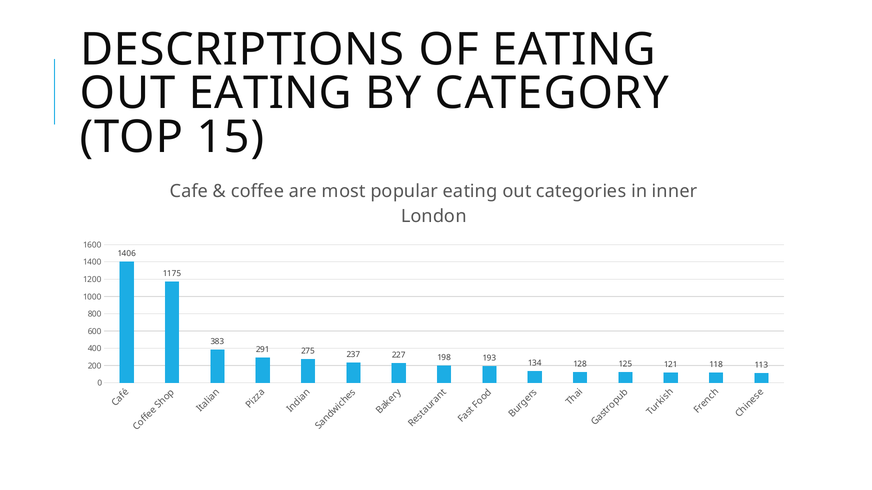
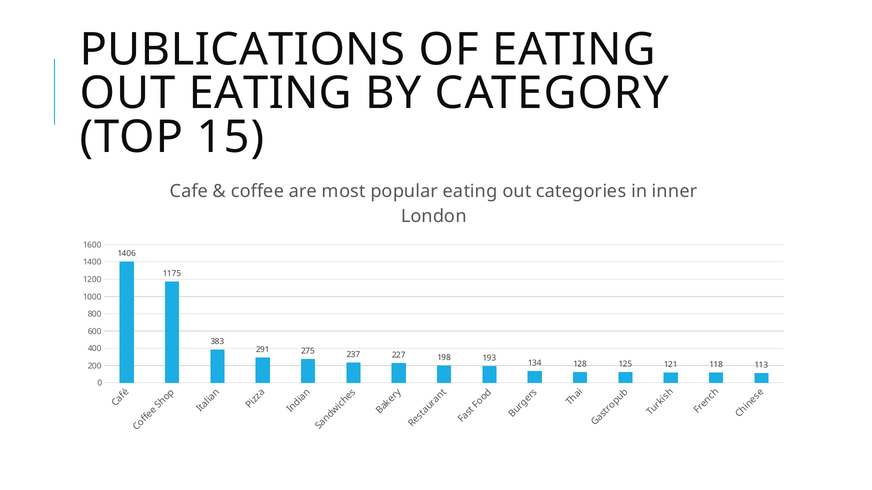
DESCRIPTIONS: DESCRIPTIONS -> PUBLICATIONS
